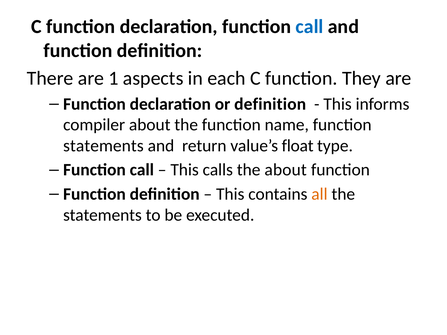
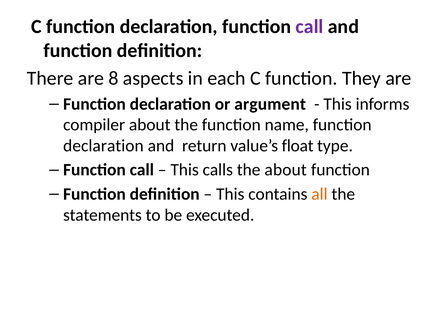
call at (310, 27) colour: blue -> purple
1: 1 -> 8
or definition: definition -> argument
statements at (103, 146): statements -> declaration
